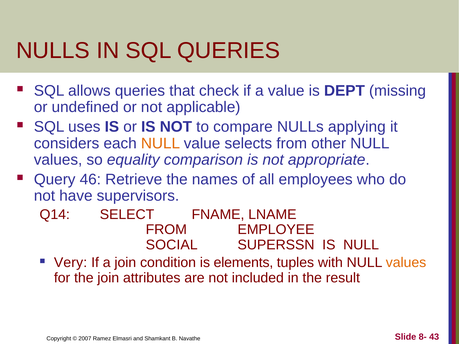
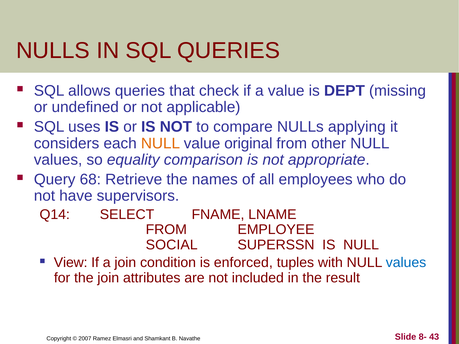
selects: selects -> original
46: 46 -> 68
Very: Very -> View
elements: elements -> enforced
values at (406, 263) colour: orange -> blue
